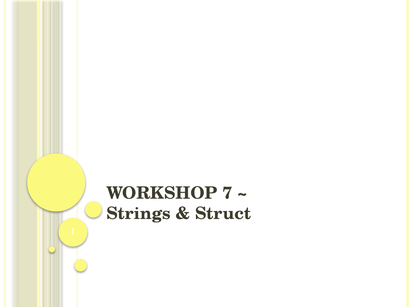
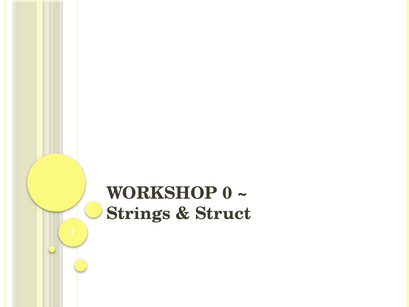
7: 7 -> 0
